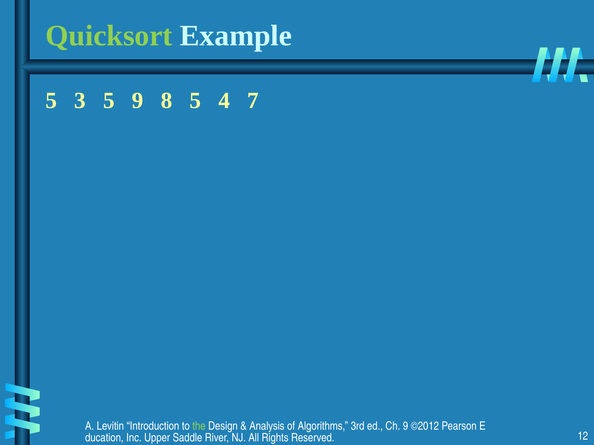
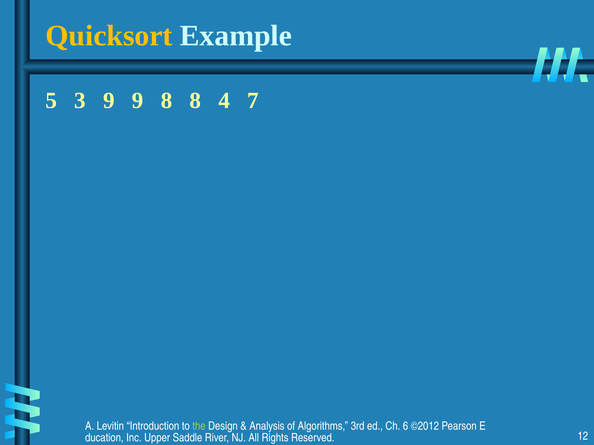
Quicksort colour: light green -> yellow
3 5: 5 -> 9
8 5: 5 -> 8
Ch 9: 9 -> 6
